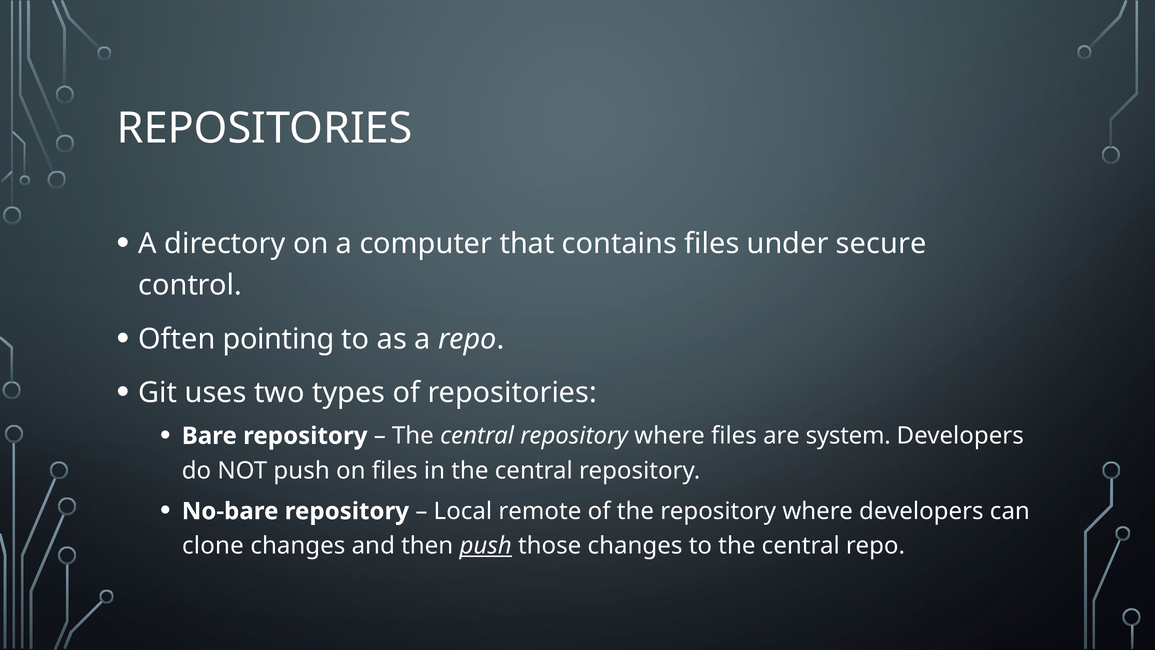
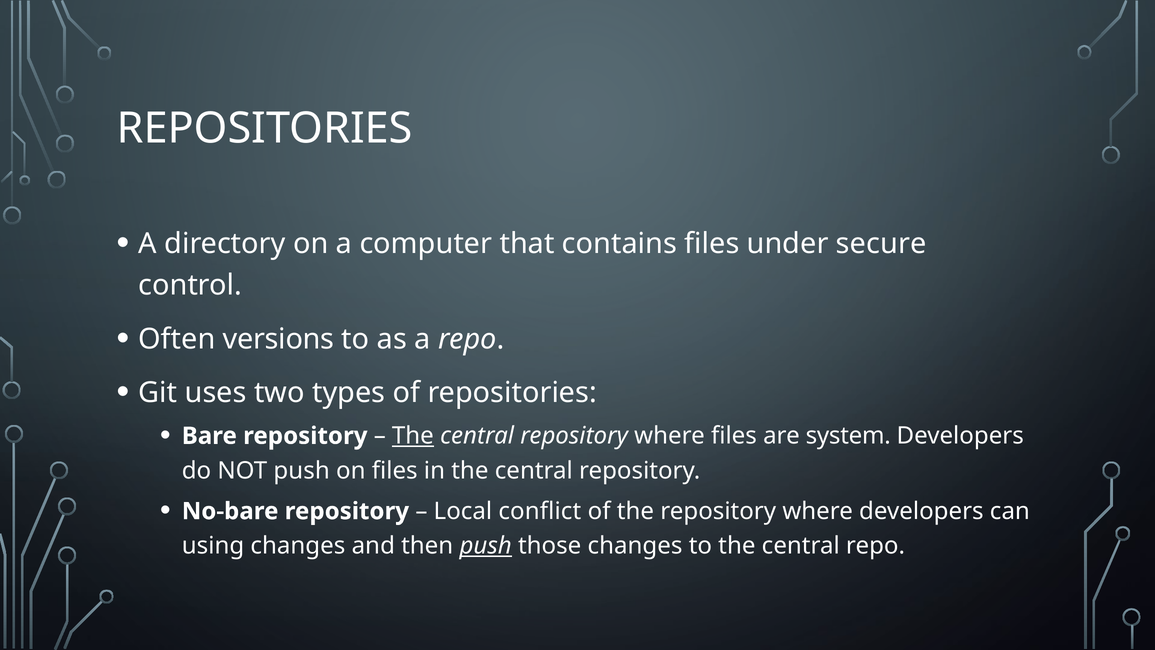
pointing: pointing -> versions
The at (413, 436) underline: none -> present
remote: remote -> conflict
clone: clone -> using
